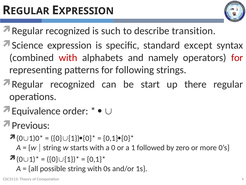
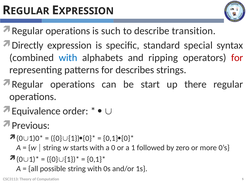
recognized at (68, 31): recognized -> operations
Science: Science -> Directly
except: except -> special
with at (68, 58) colour: red -> blue
namely: namely -> ripping
following: following -> describes
recognized at (73, 84): recognized -> operations
